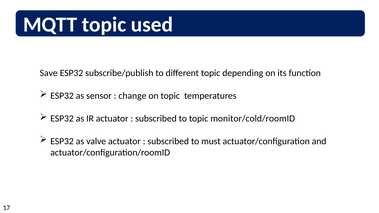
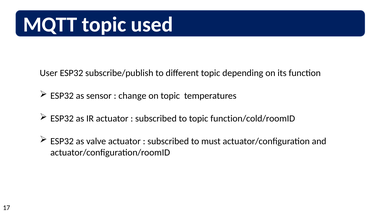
Save: Save -> User
monitor/cold/roomID: monitor/cold/roomID -> function/cold/roomID
